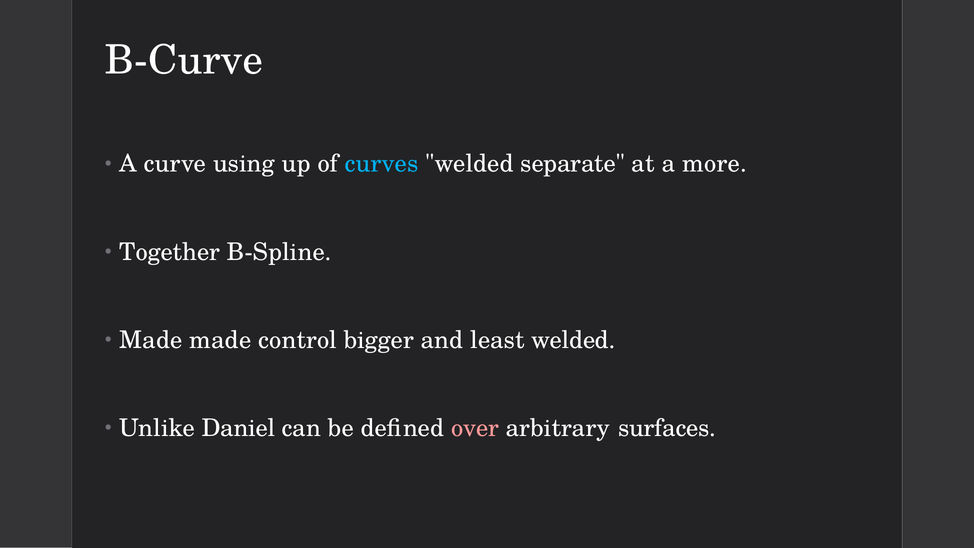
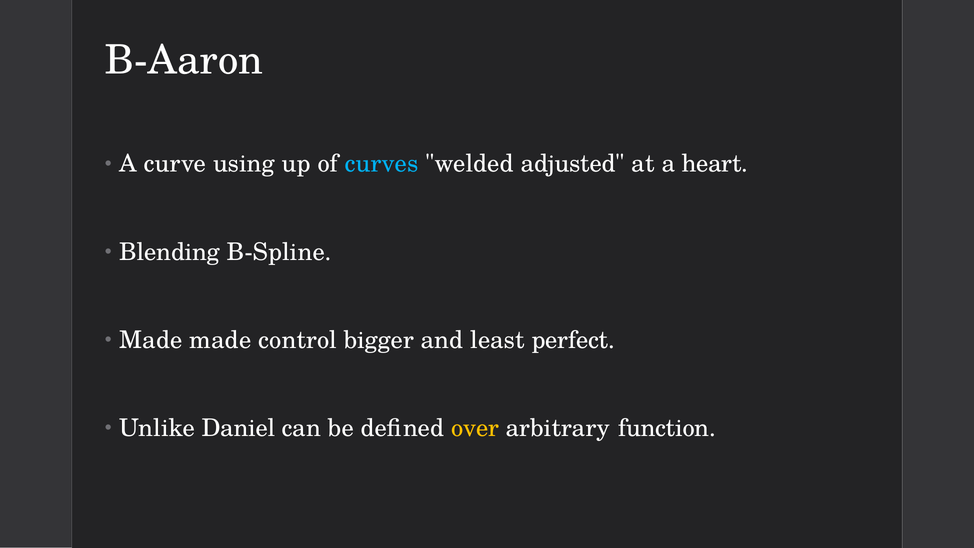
B-Curve: B-Curve -> B-Aaron
separate: separate -> adjusted
more: more -> heart
Together: Together -> Blending
least welded: welded -> perfect
over colour: pink -> yellow
surfaces: surfaces -> function
